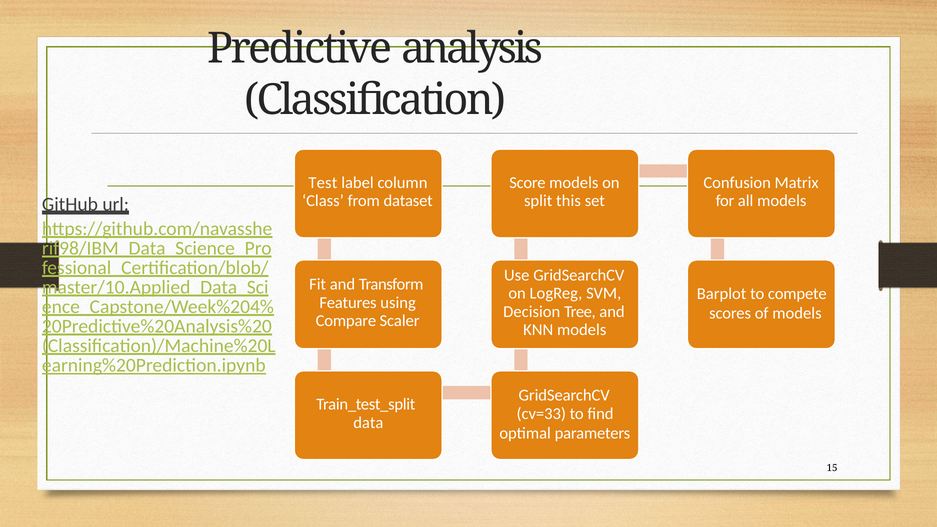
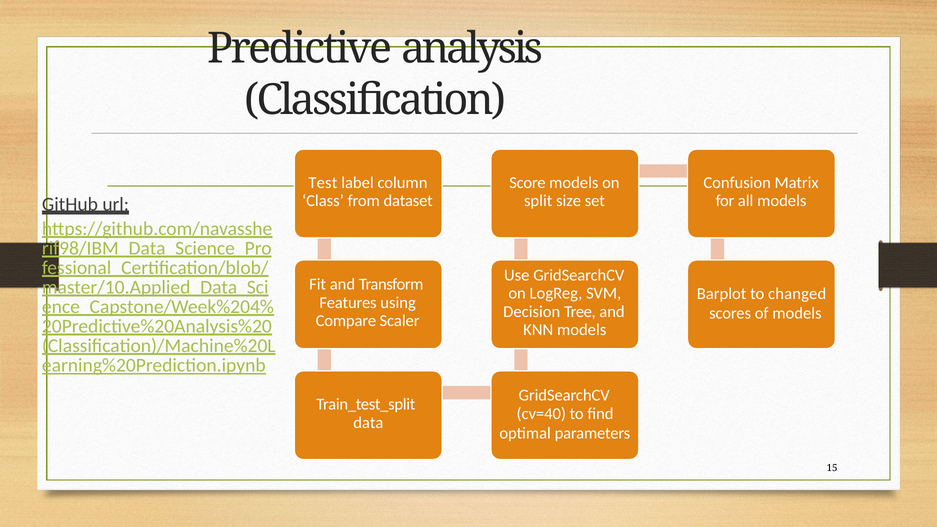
this: this -> size
compete: compete -> changed
cv=33: cv=33 -> cv=40
